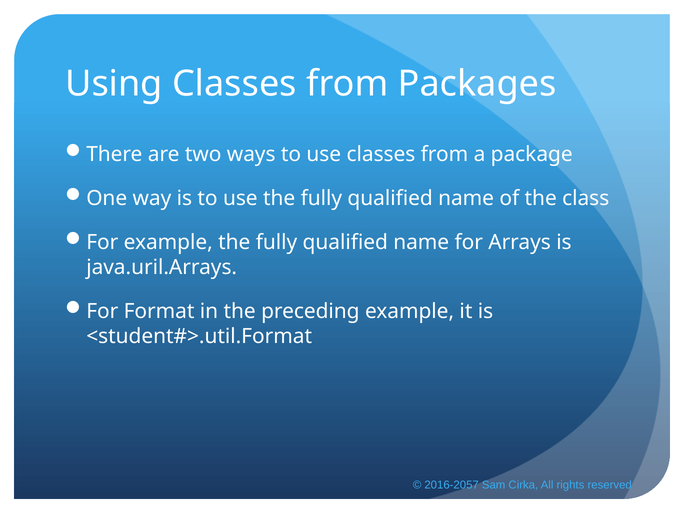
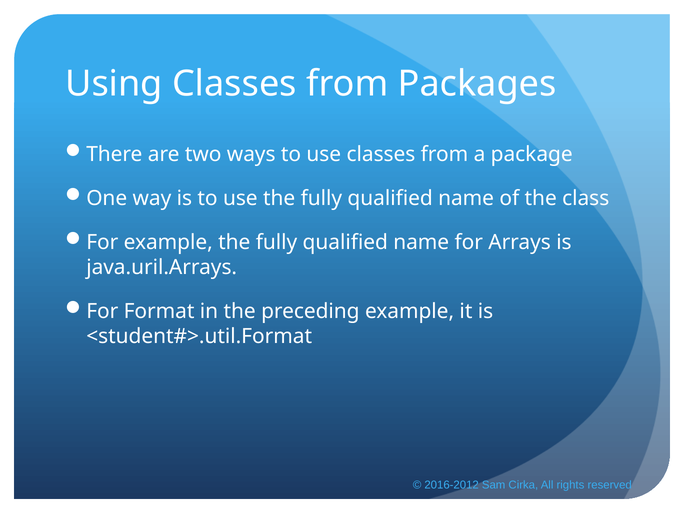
2016-2057: 2016-2057 -> 2016-2012
